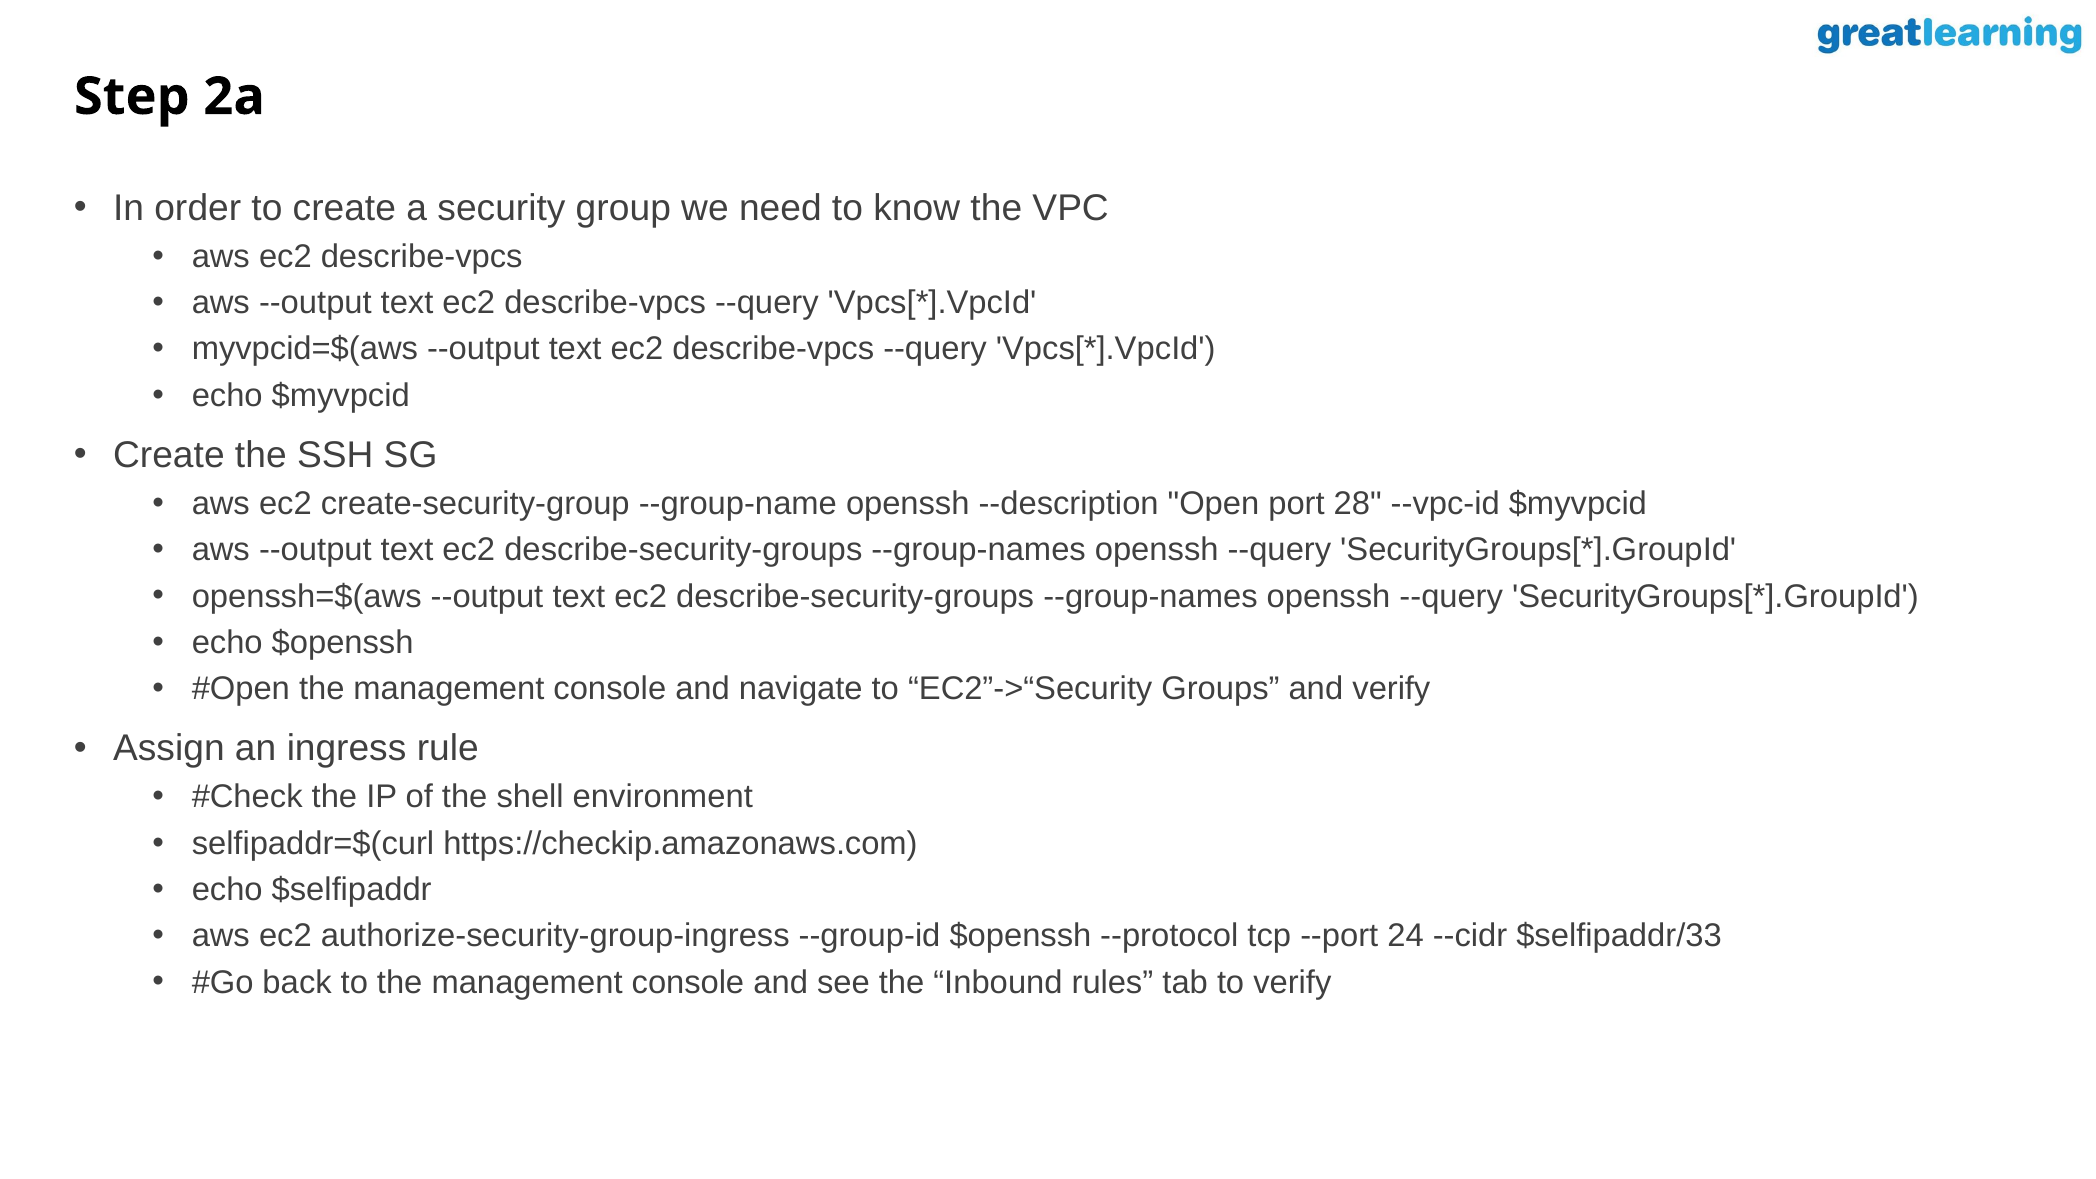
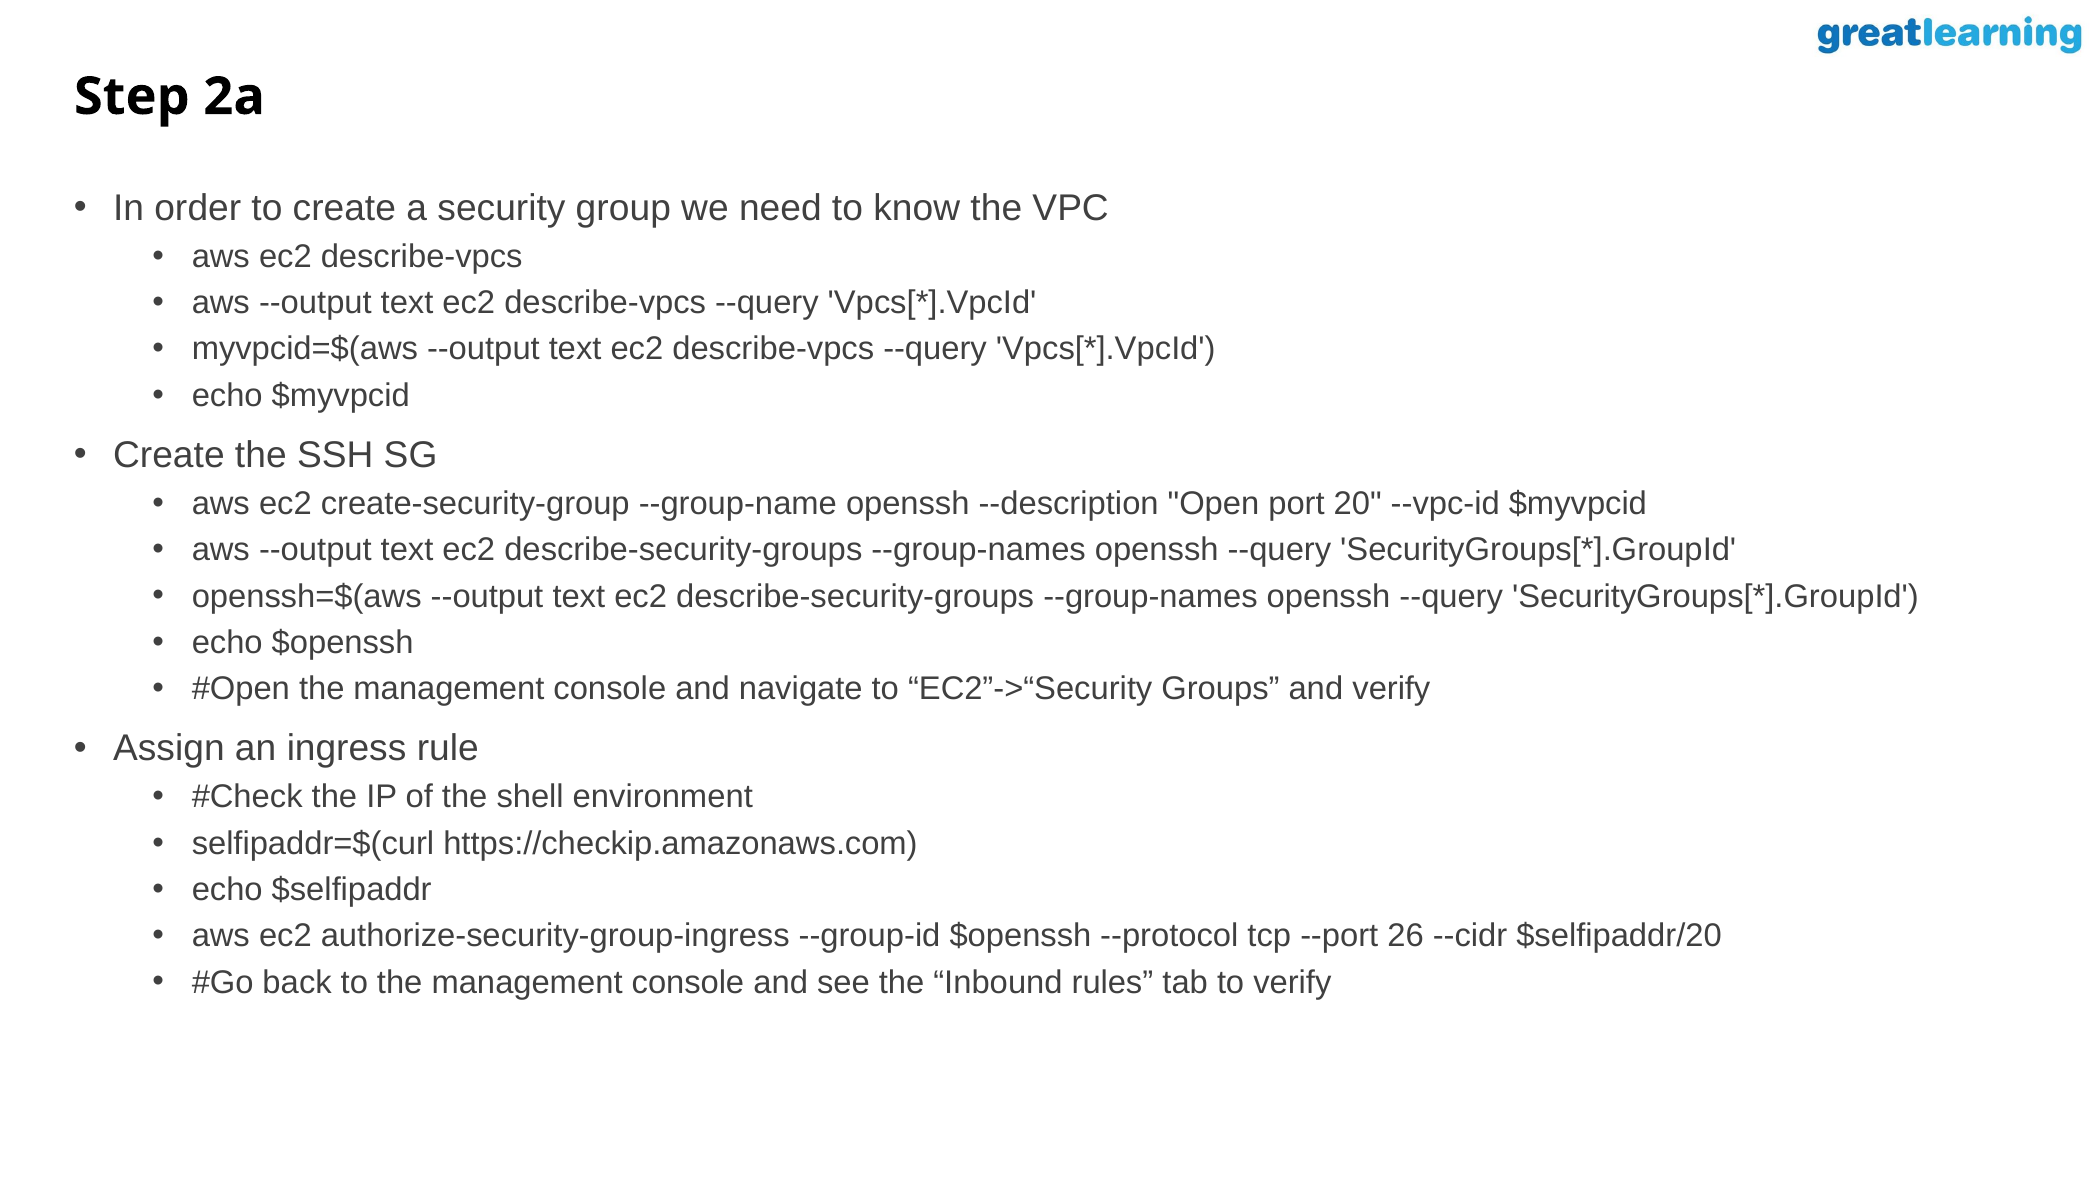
28: 28 -> 20
24: 24 -> 26
$selfipaddr/33: $selfipaddr/33 -> $selfipaddr/20
